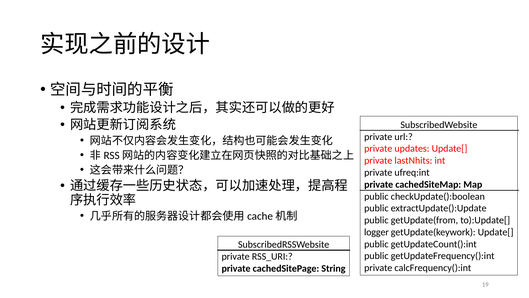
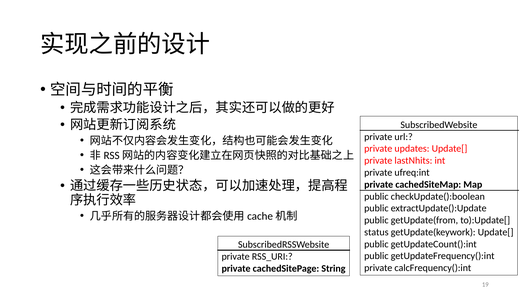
logger: logger -> status
